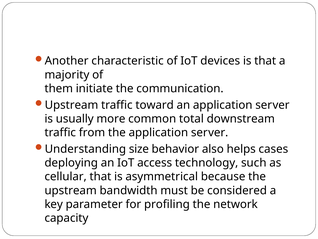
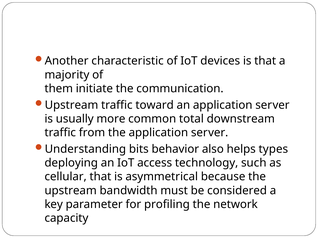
size: size -> bits
cases: cases -> types
